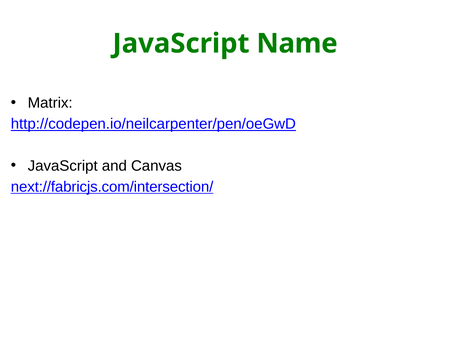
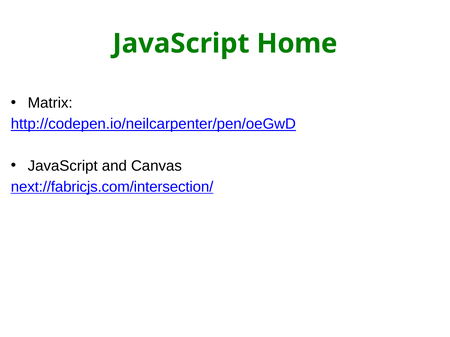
Name: Name -> Home
